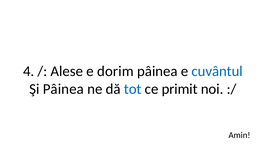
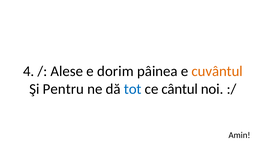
cuvântul colour: blue -> orange
Şi Pâinea: Pâinea -> Pentru
primit: primit -> cântul
